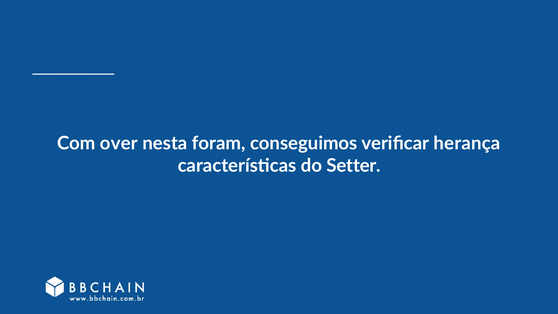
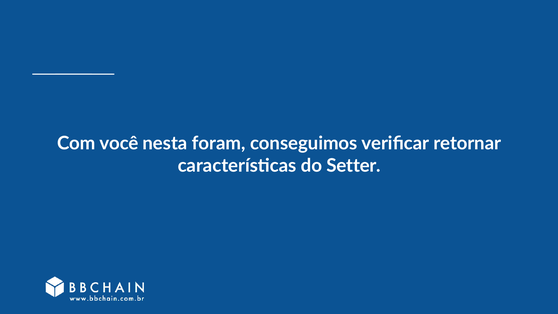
over: over -> você
herança: herança -> retornar
